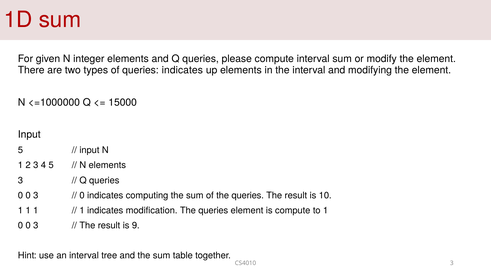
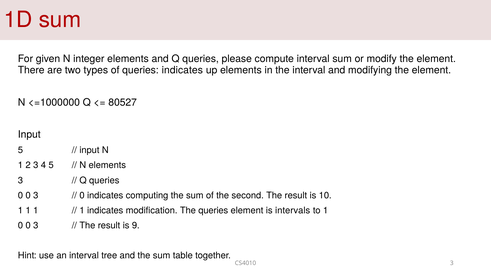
15000: 15000 -> 80527
of the queries: queries -> second
is compute: compute -> intervals
